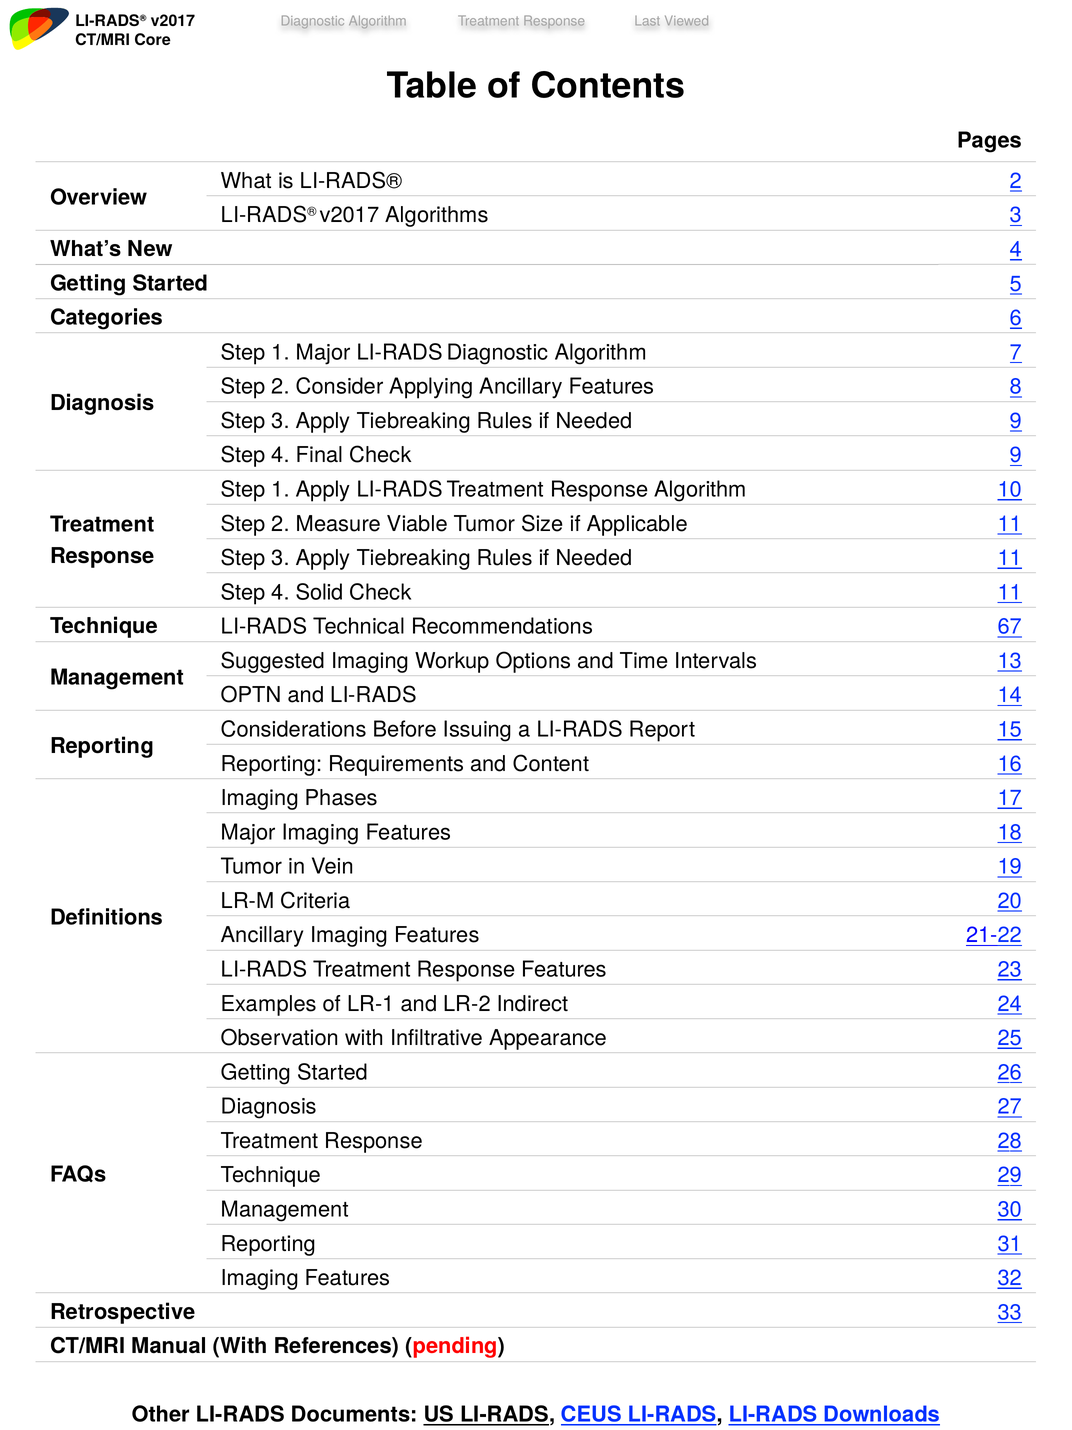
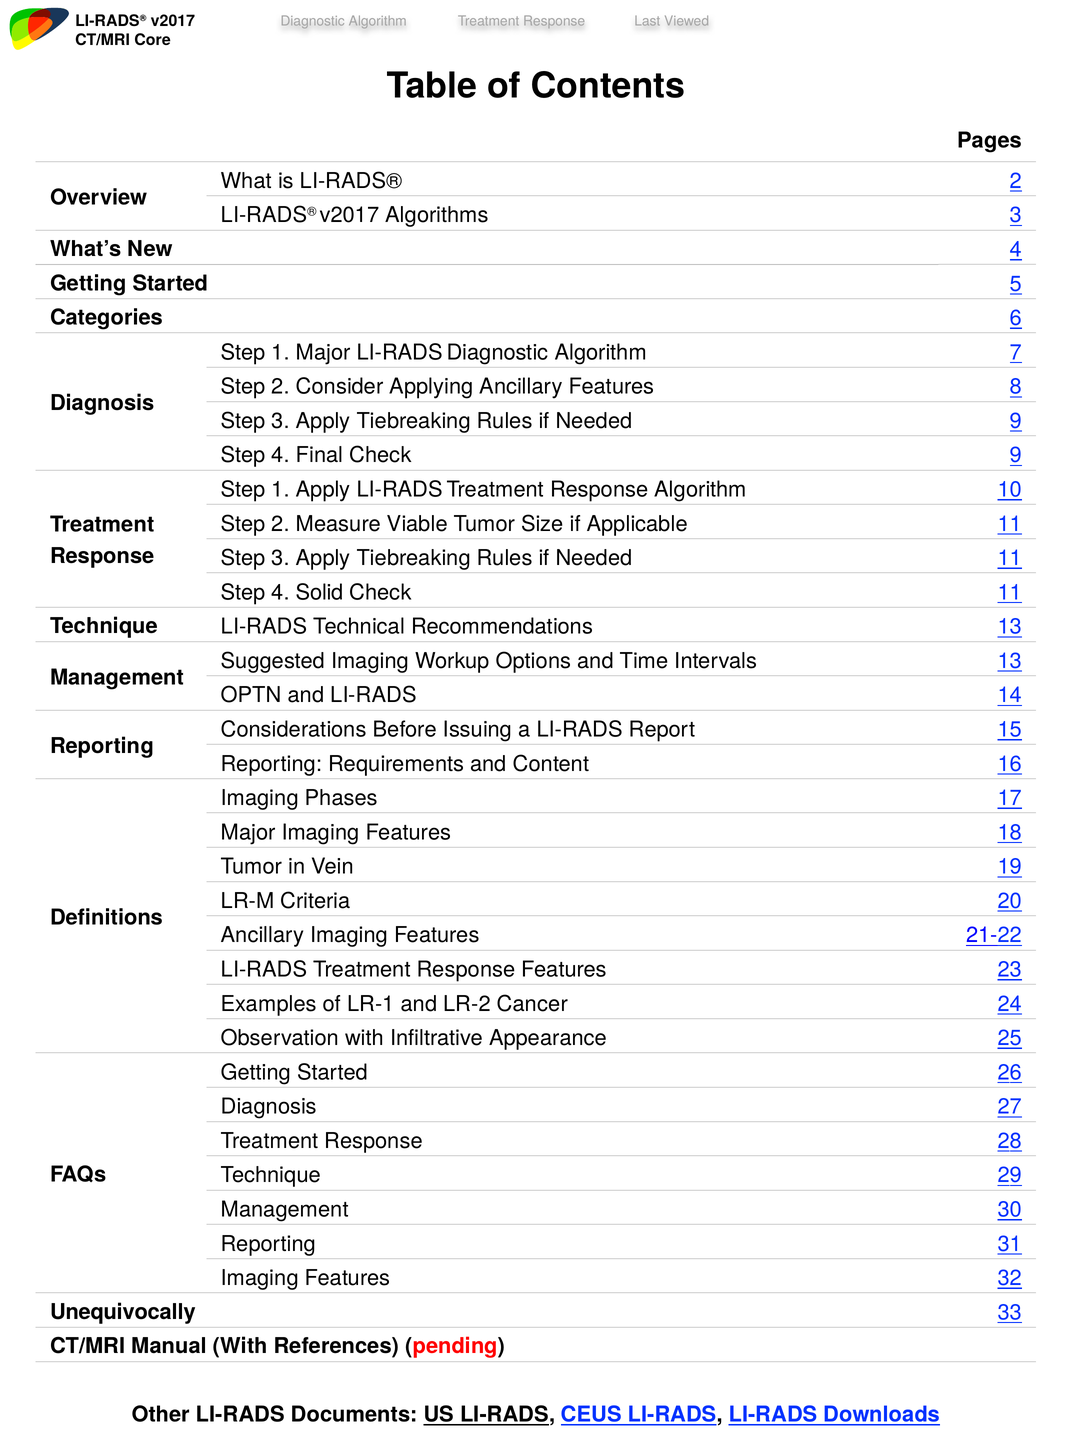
Recommendations 67: 67 -> 13
Indirect: Indirect -> Cancer
Retrospective: Retrospective -> Unequivocally
